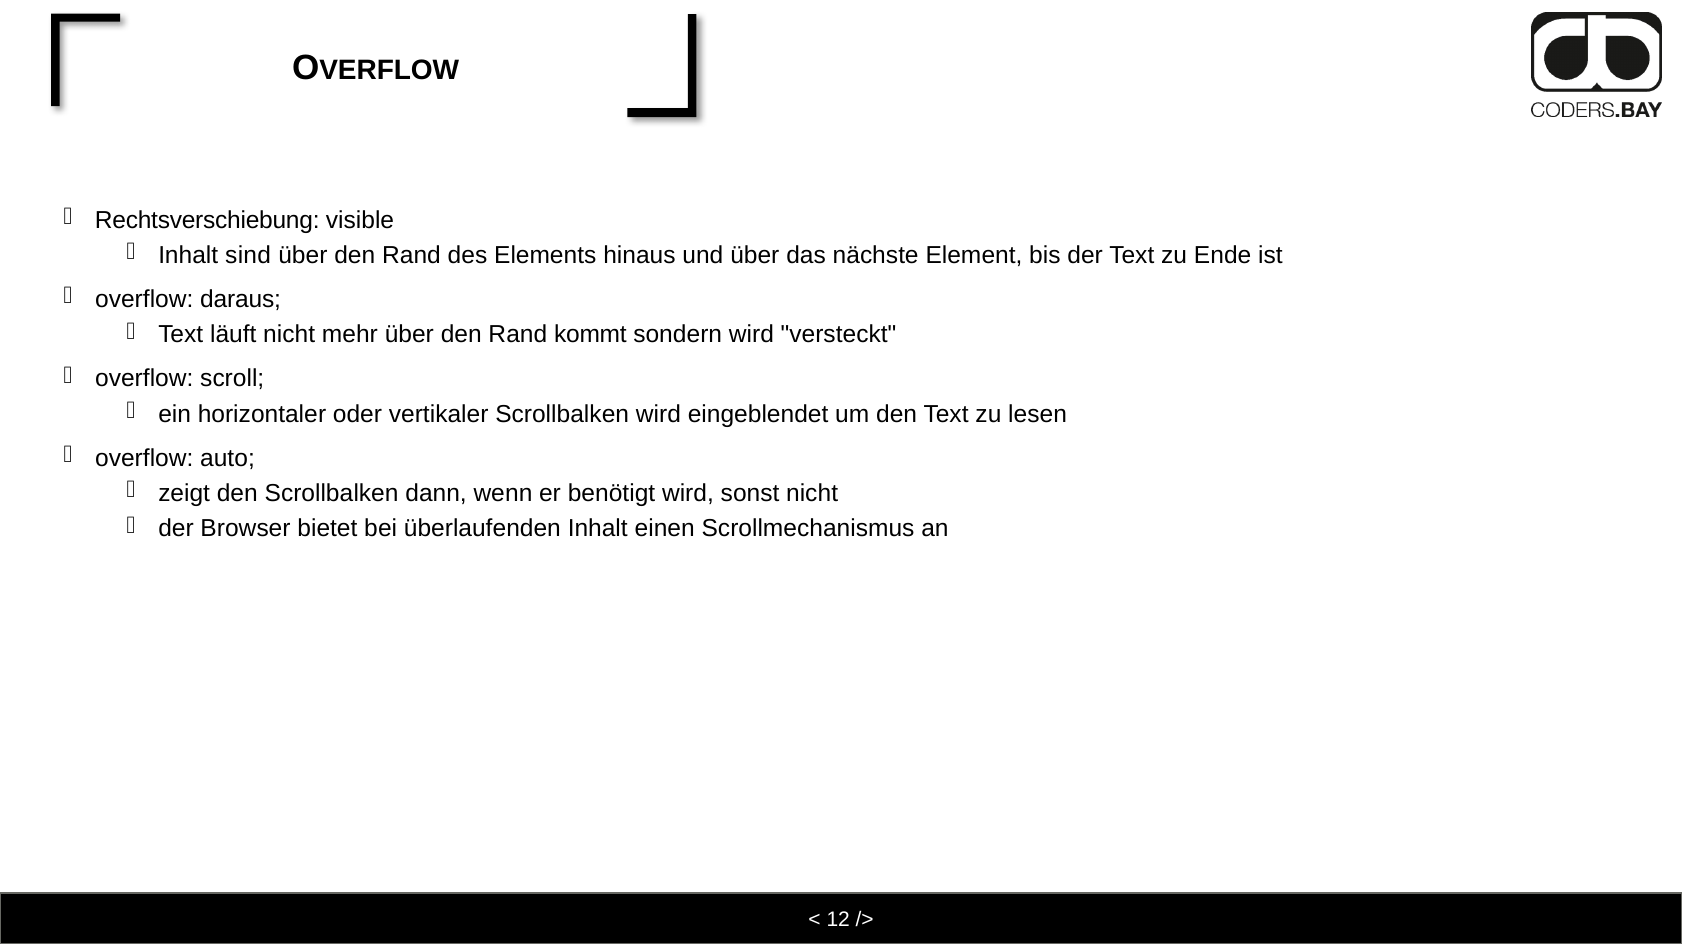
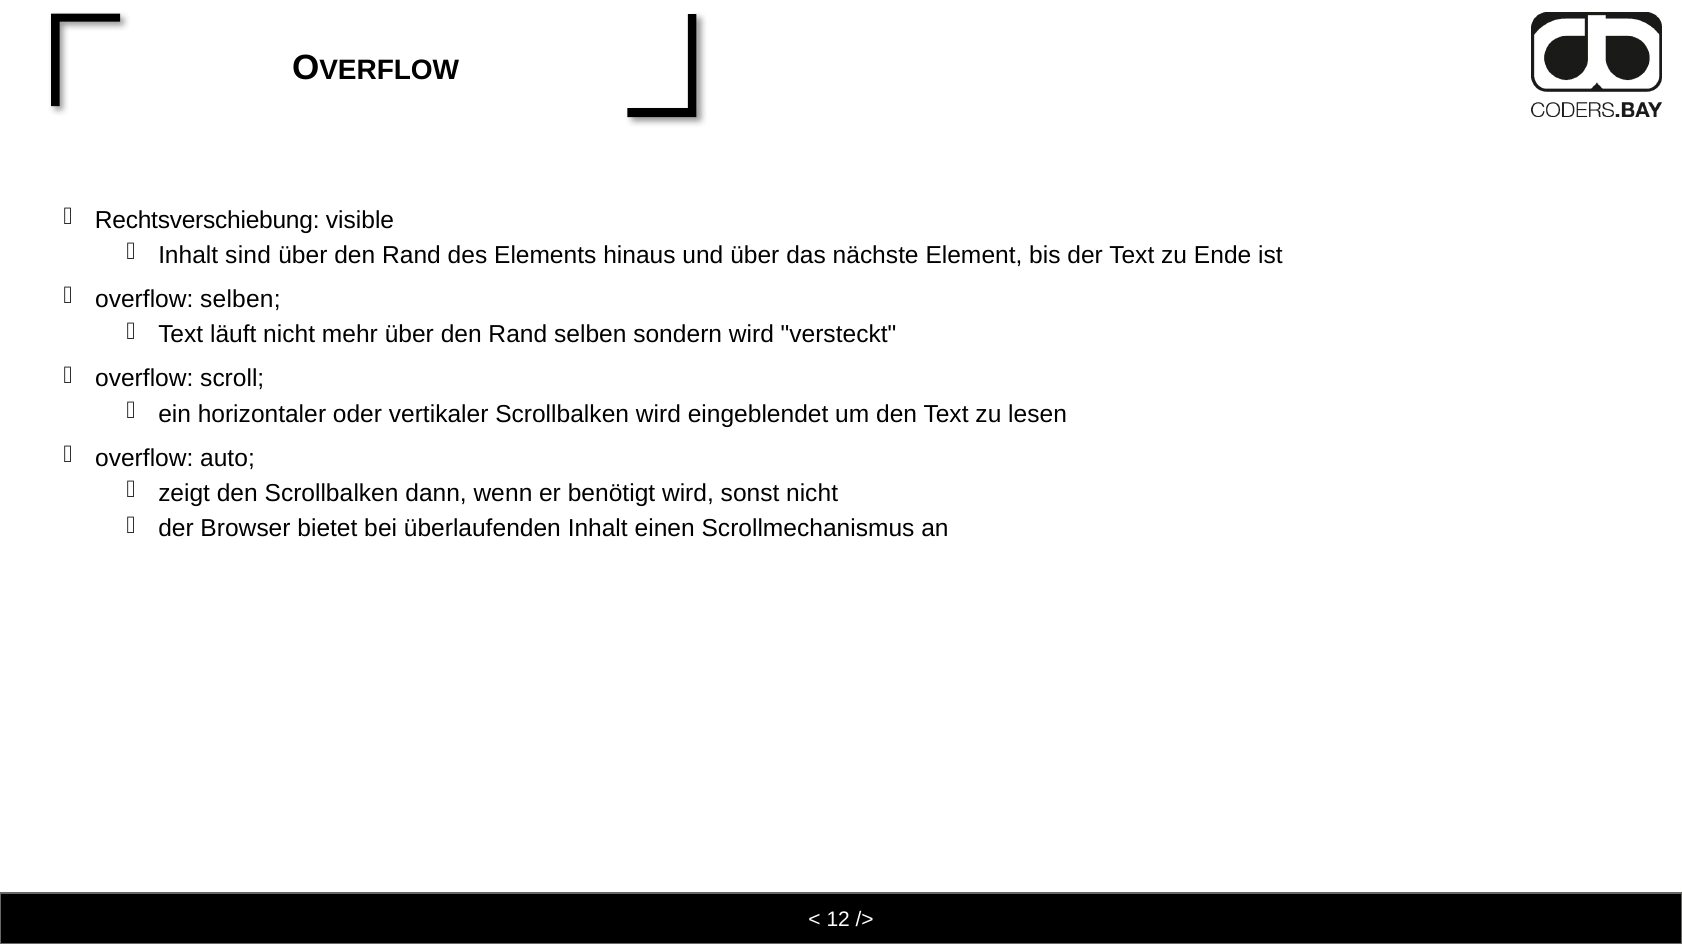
overflow daraus: daraus -> selben
Rand kommt: kommt -> selben
